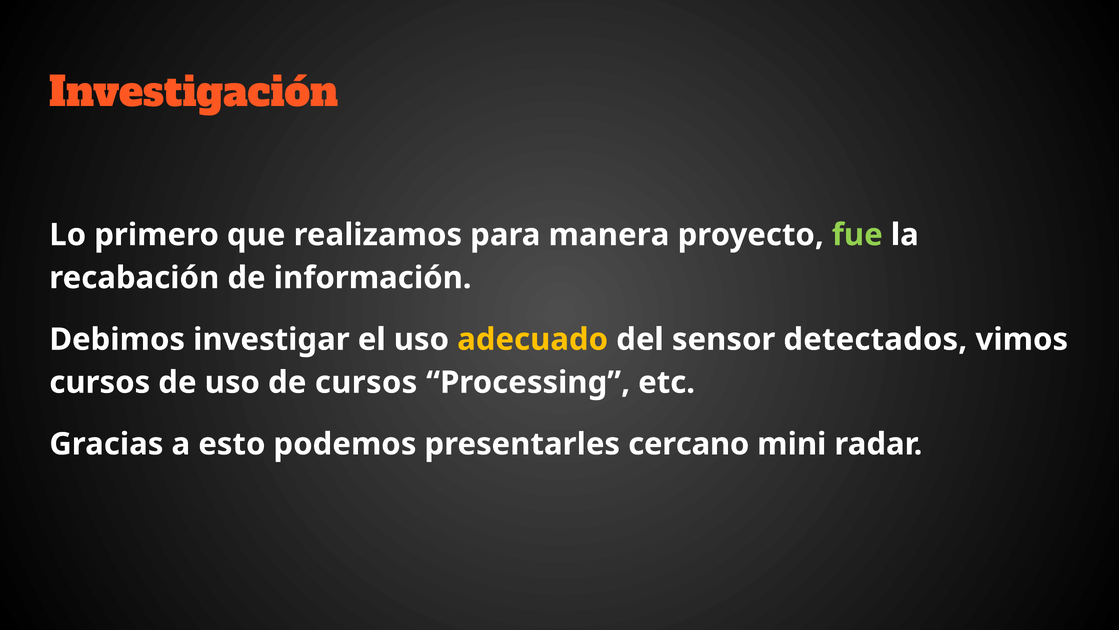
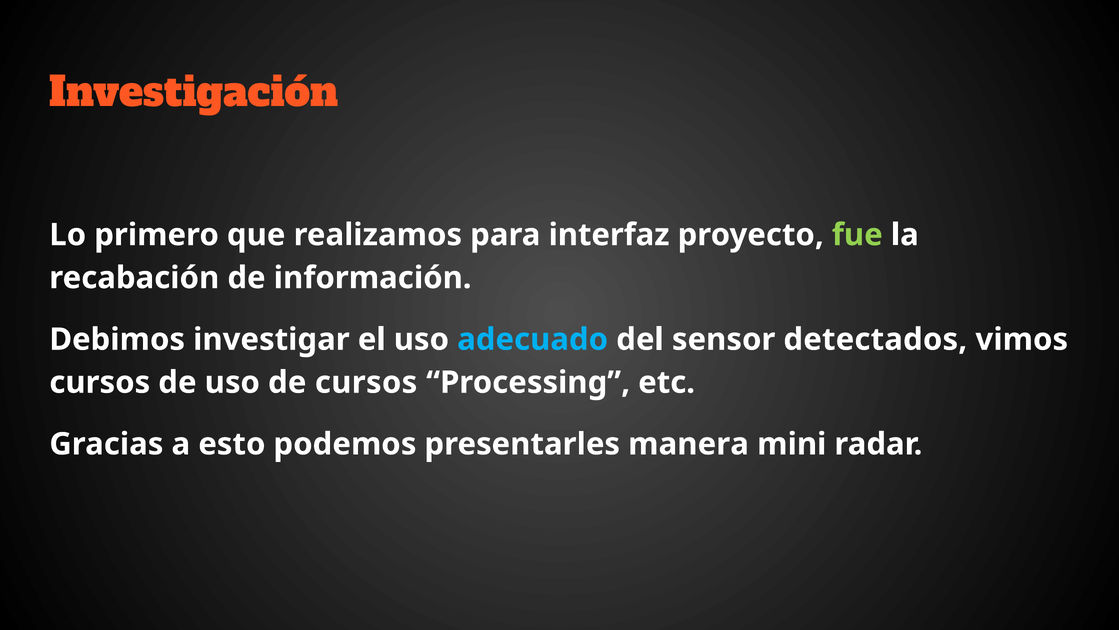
manera: manera -> interfaz
adecuado colour: yellow -> light blue
cercano: cercano -> manera
